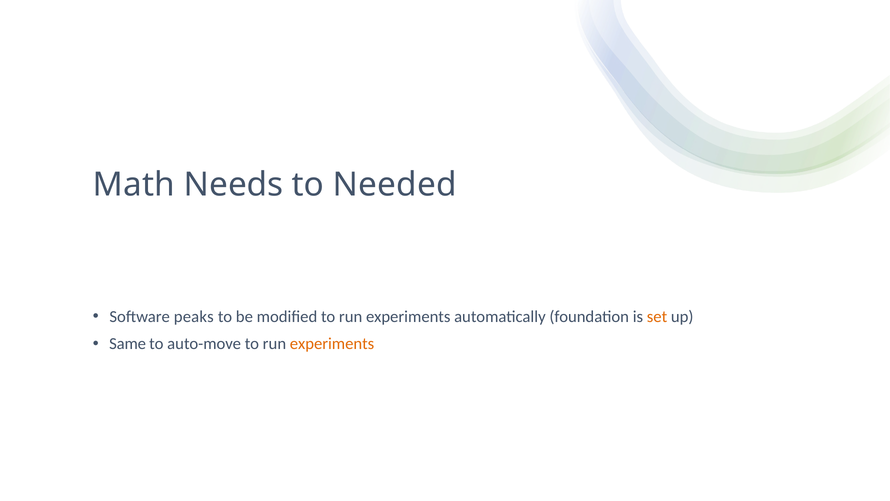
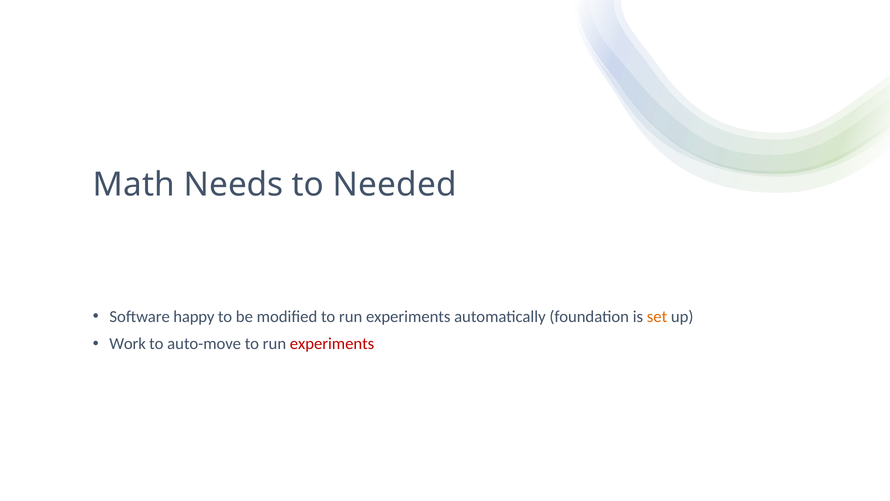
peaks: peaks -> happy
Same: Same -> Work
experiments at (332, 344) colour: orange -> red
